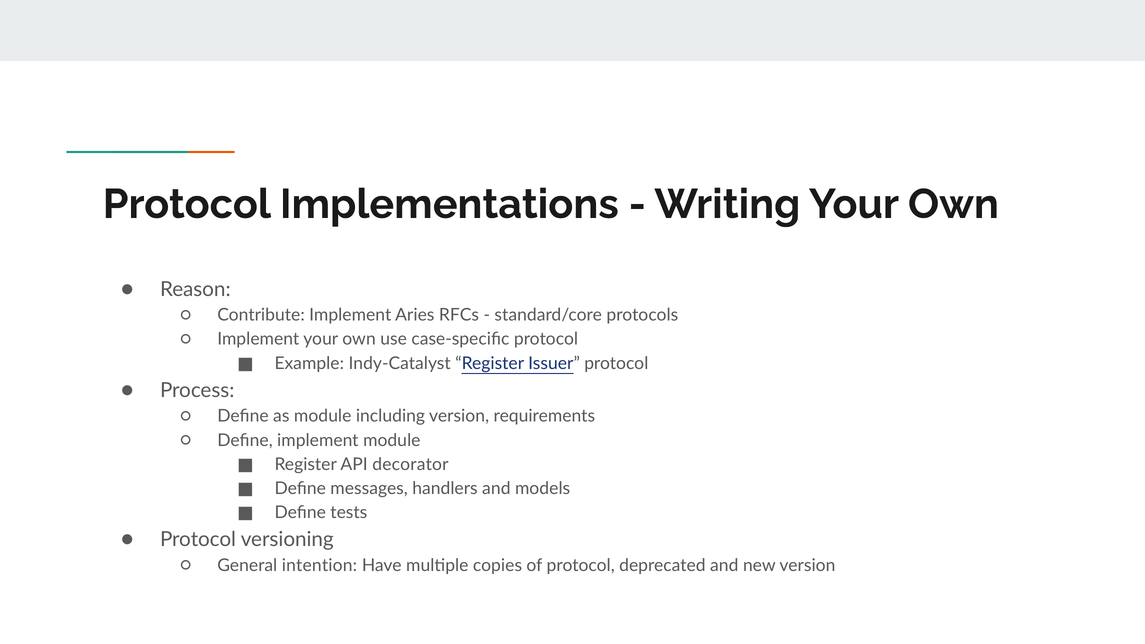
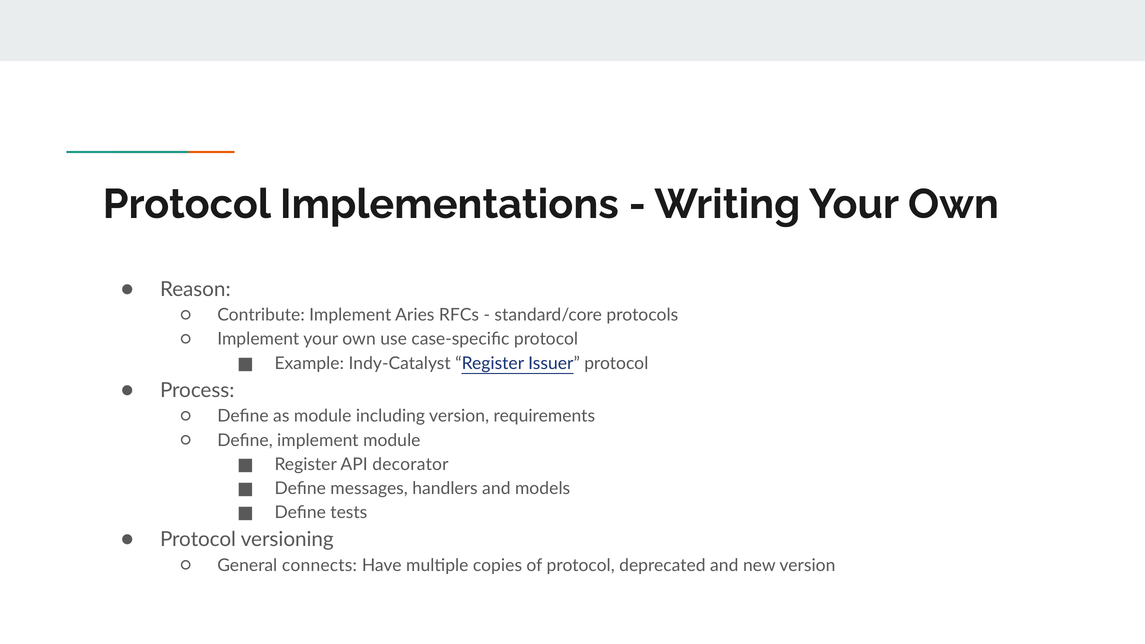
intention: intention -> connects
